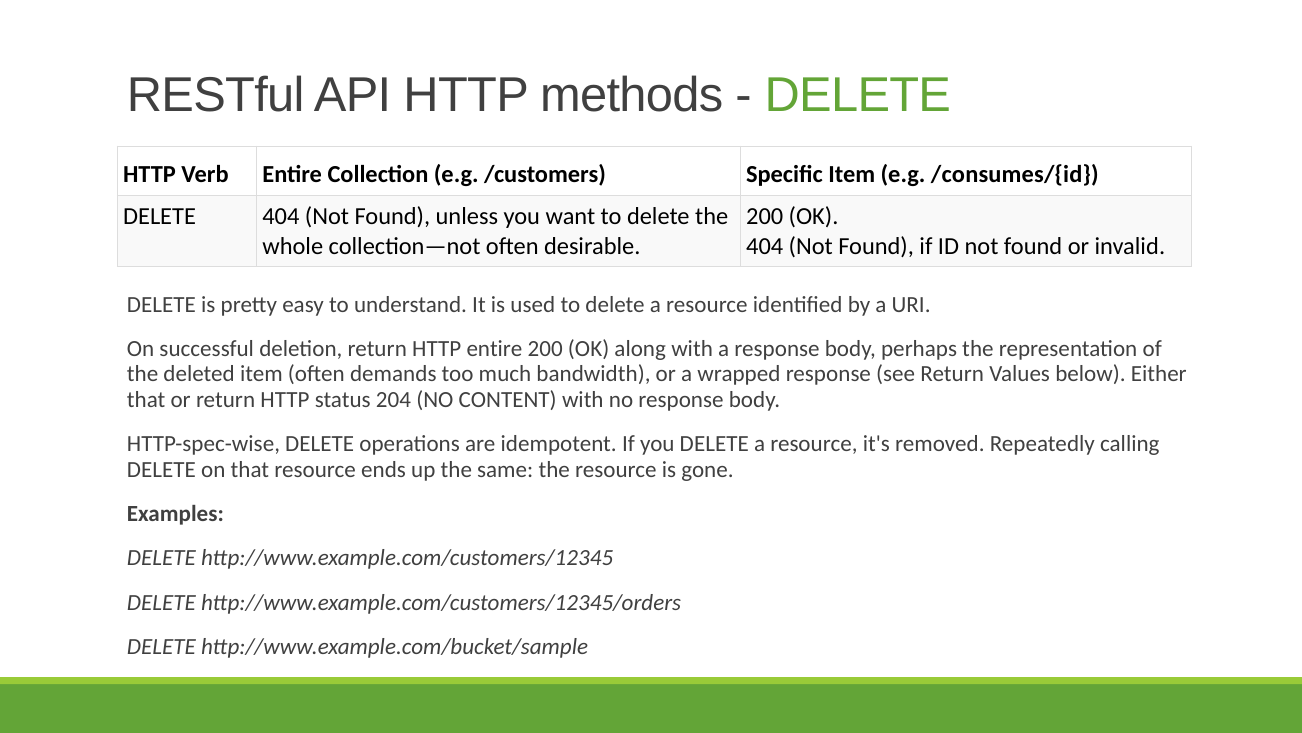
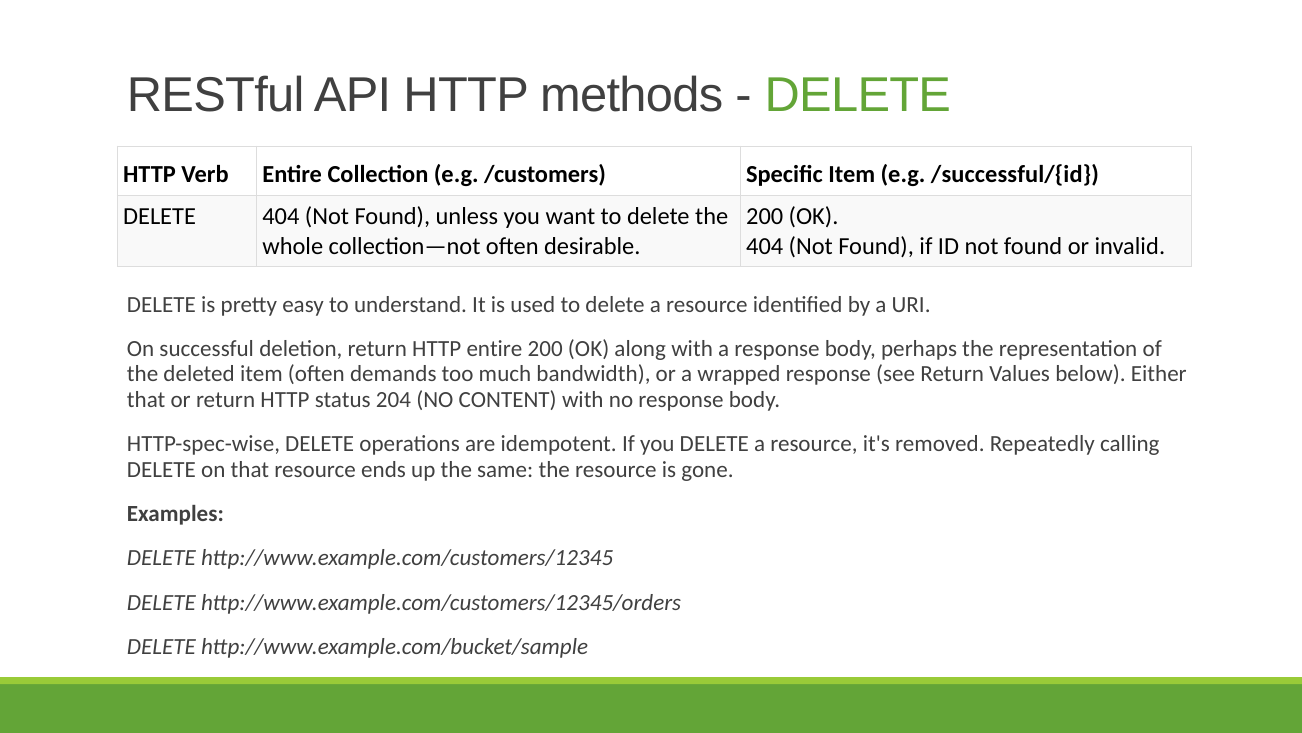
/consumes/{id: /consumes/{id -> /successful/{id
